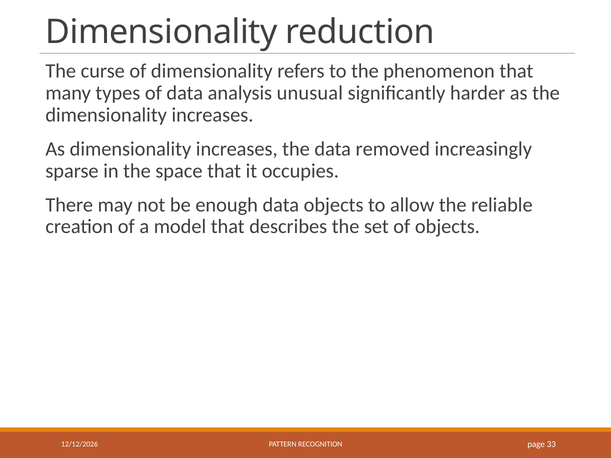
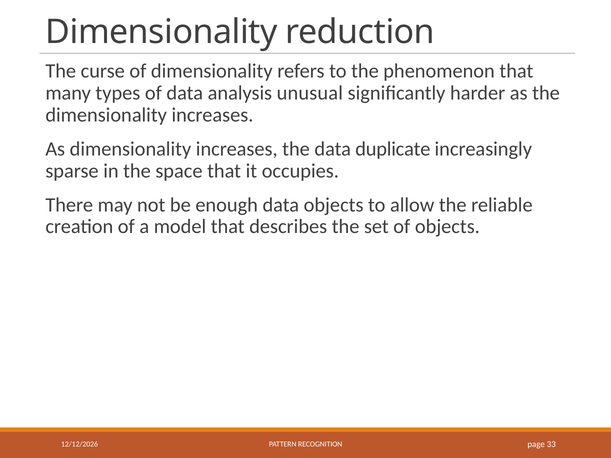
removed: removed -> duplicate
